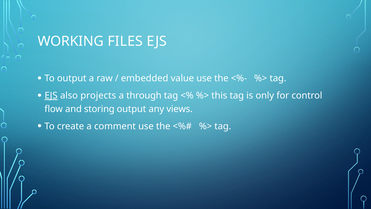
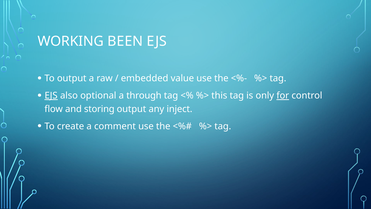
FILES: FILES -> BEEN
projects: projects -> optional
for underline: none -> present
views: views -> inject
